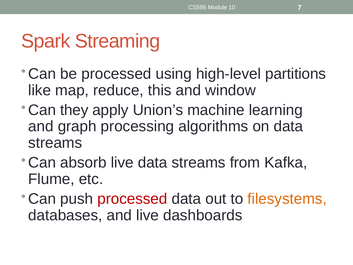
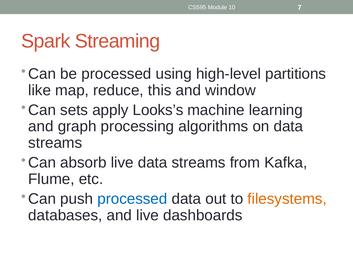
they: they -> sets
Union’s: Union’s -> Looks’s
processed at (132, 199) colour: red -> blue
